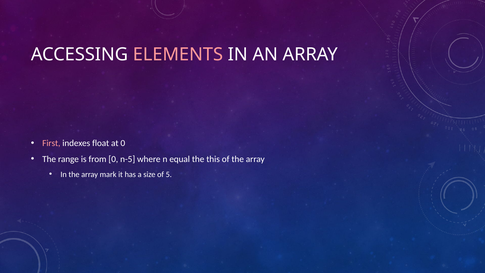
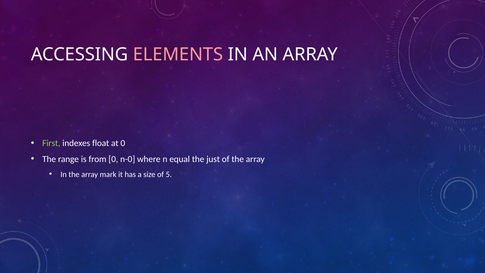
First colour: pink -> light green
n-5: n-5 -> n-0
this: this -> just
